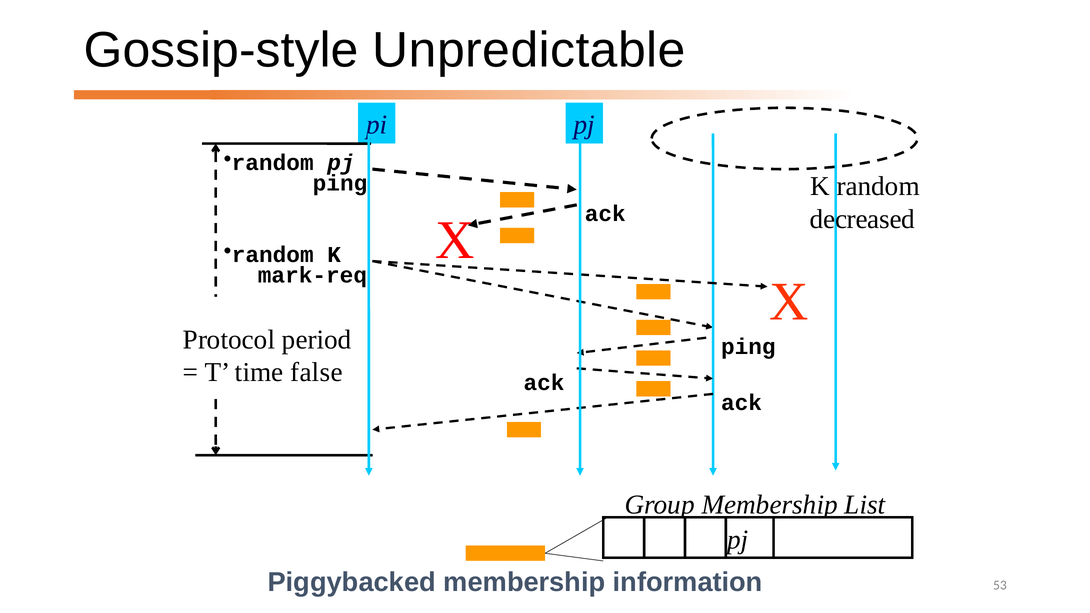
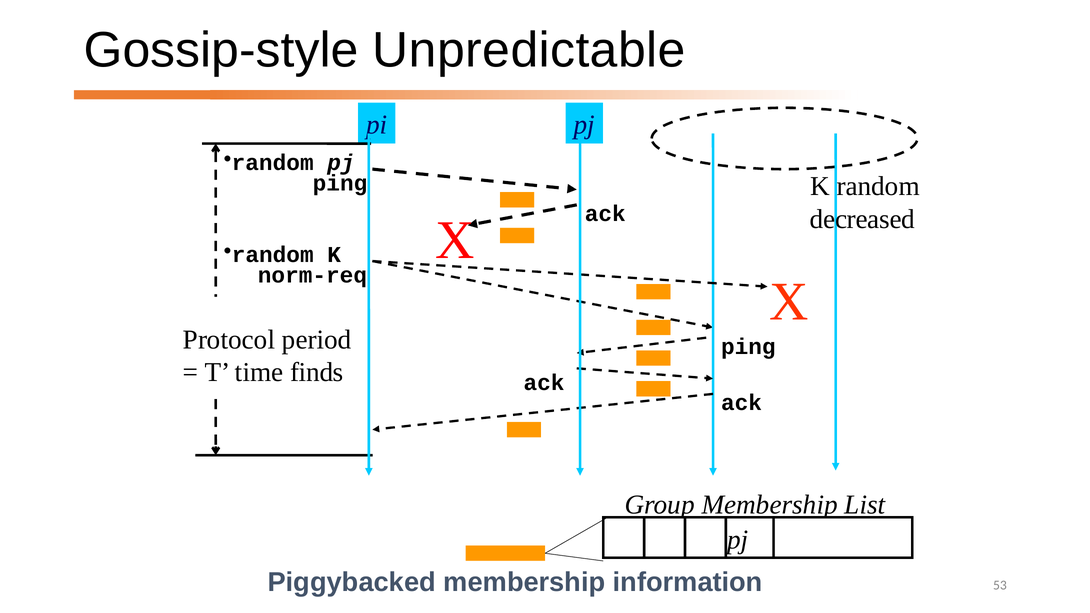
mark-req: mark-req -> norm-req
false: false -> finds
